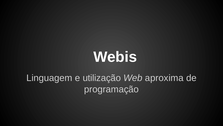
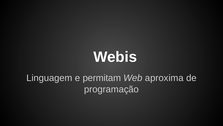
utilização: utilização -> permitam
